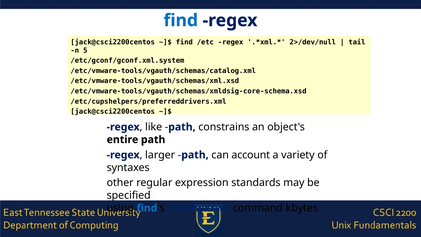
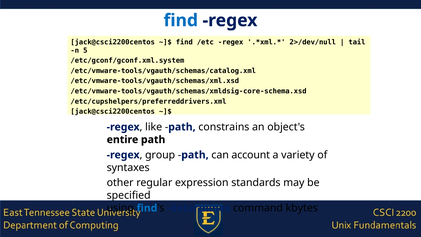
larger: larger -> group
rwxrwxrwx: rwxrwxrwx -> determines
